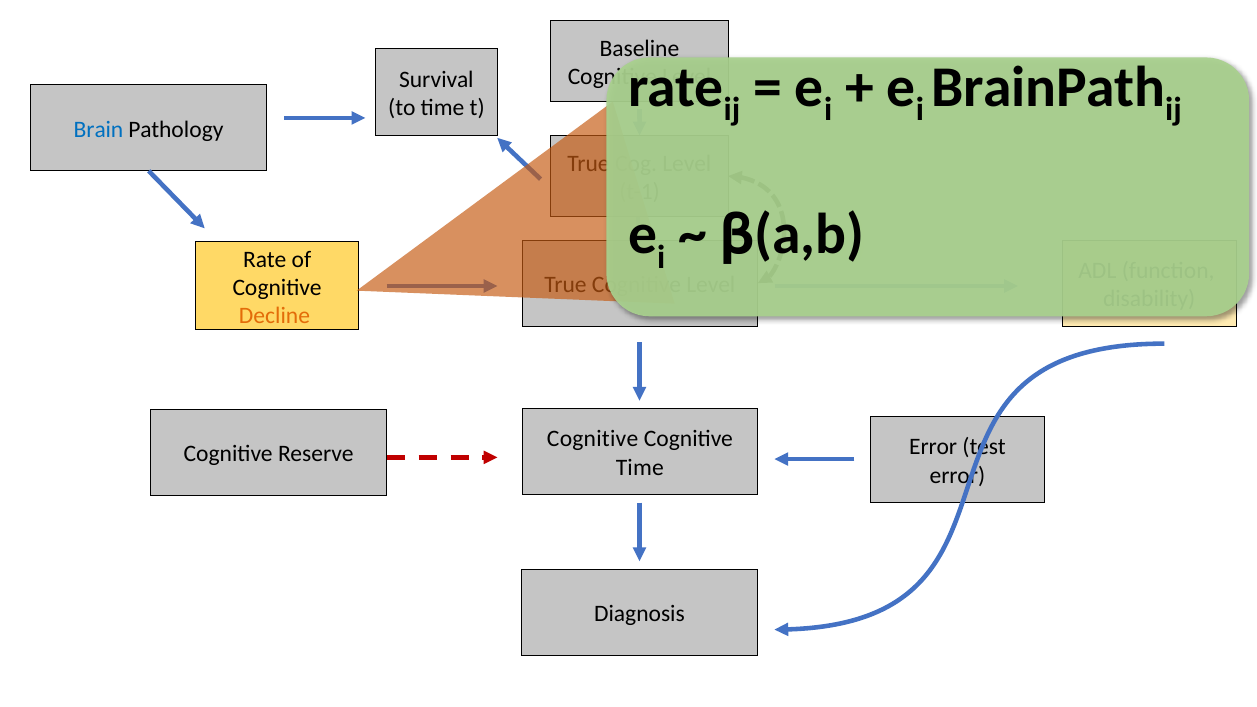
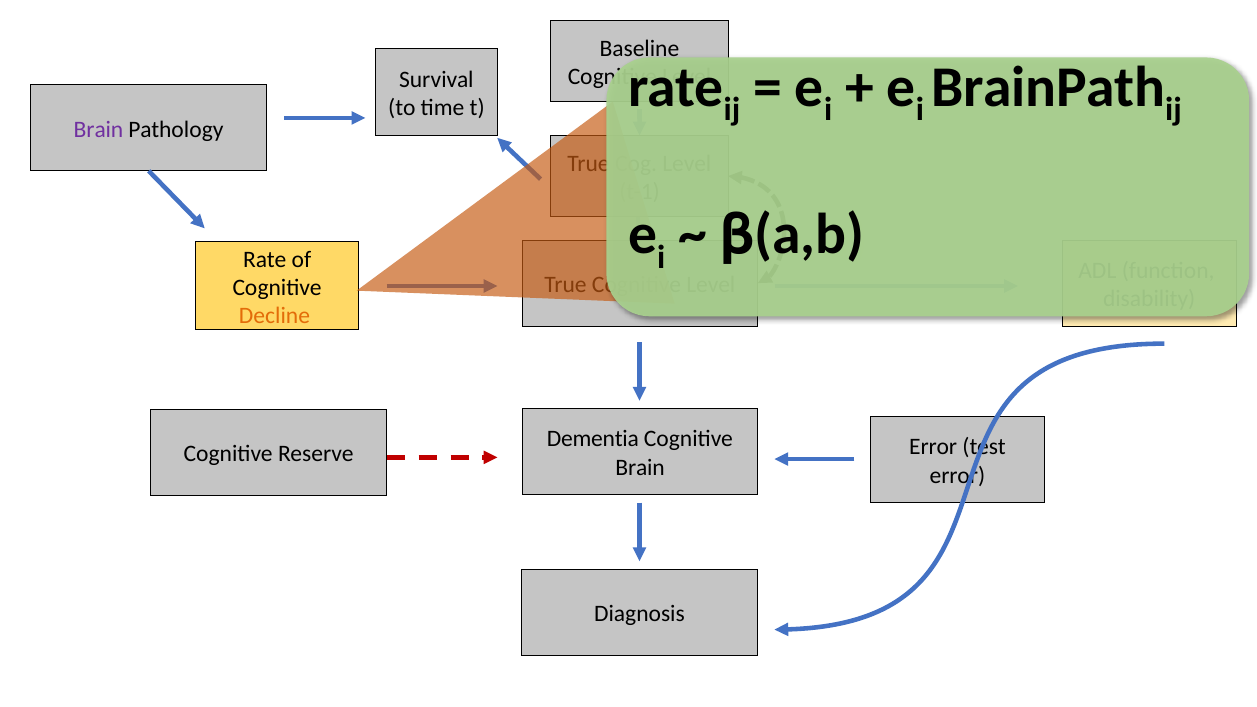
Brain at (99, 130) colour: blue -> purple
Cognitive at (593, 439): Cognitive -> Dementia
Time at (640, 467): Time -> Brain
